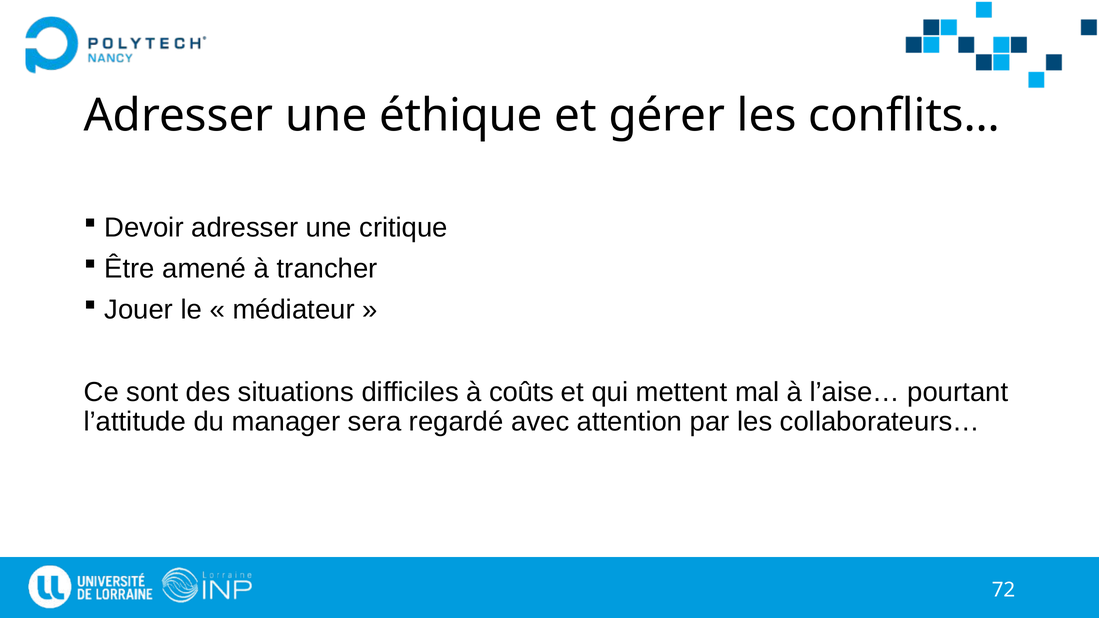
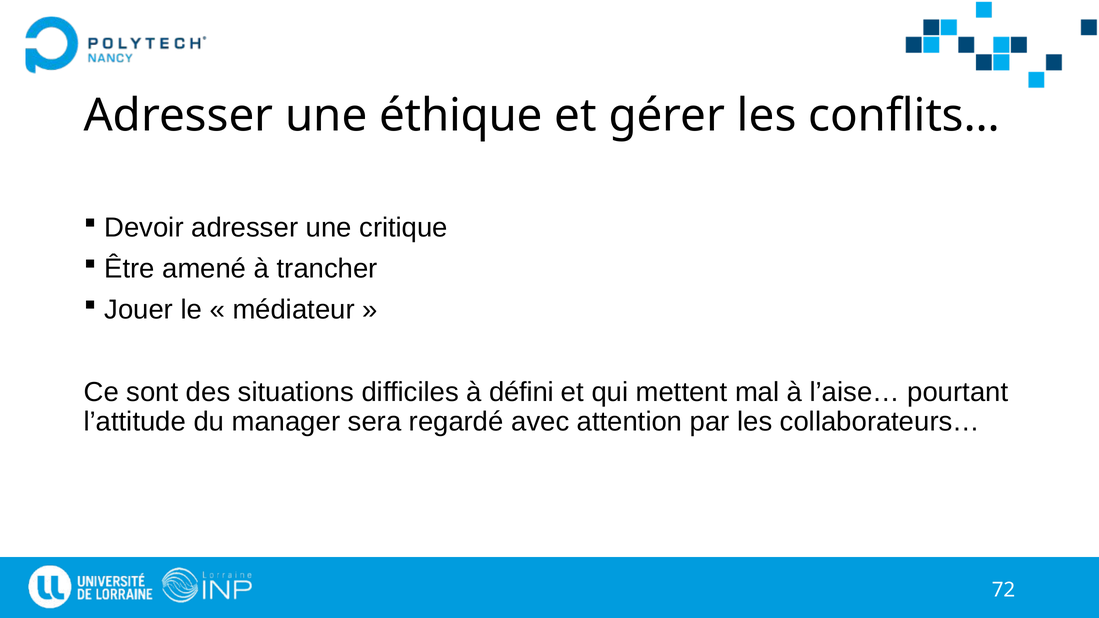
coûts: coûts -> défini
